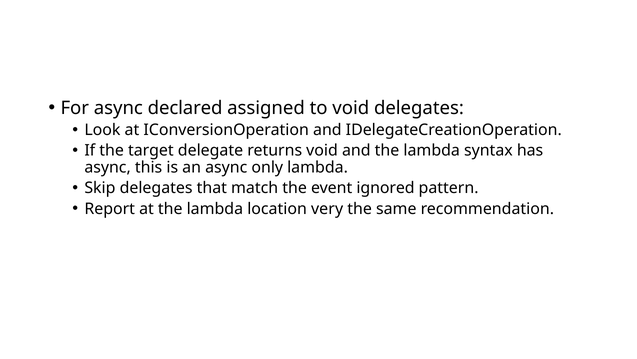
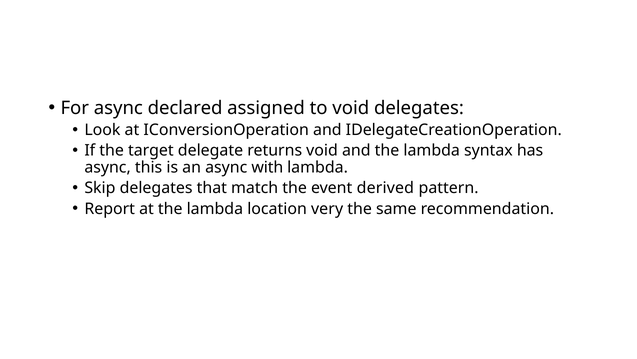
only: only -> with
ignored: ignored -> derived
